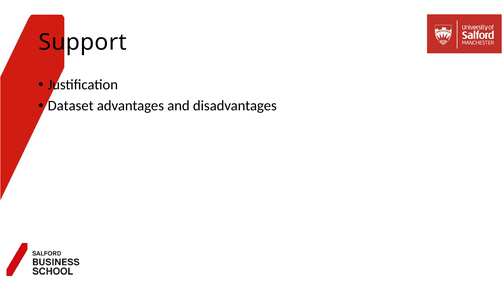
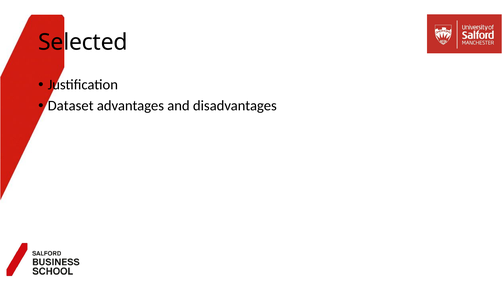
Support: Support -> Selected
